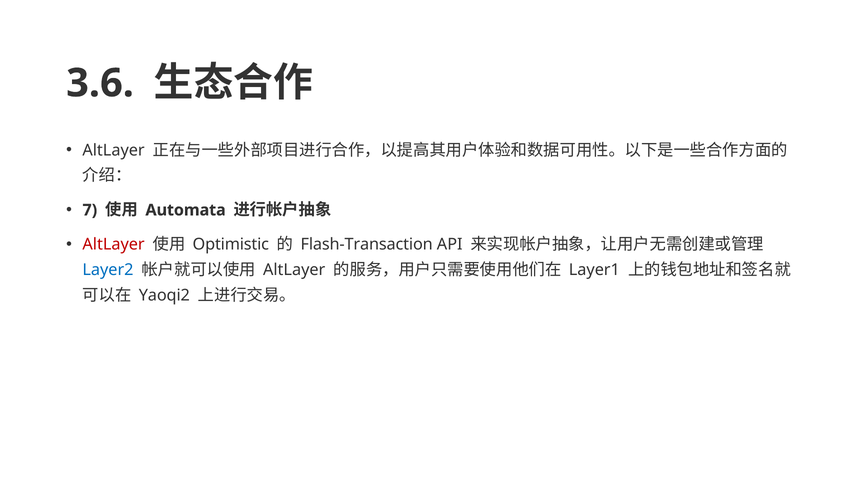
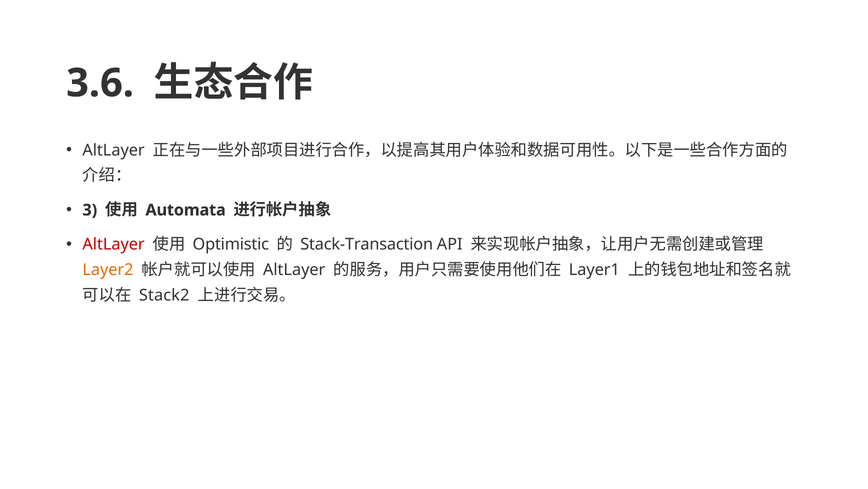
7: 7 -> 3
Flash-Transaction: Flash-Transaction -> Stack-Transaction
Layer2 colour: blue -> orange
Yaoqi2: Yaoqi2 -> Stack2
